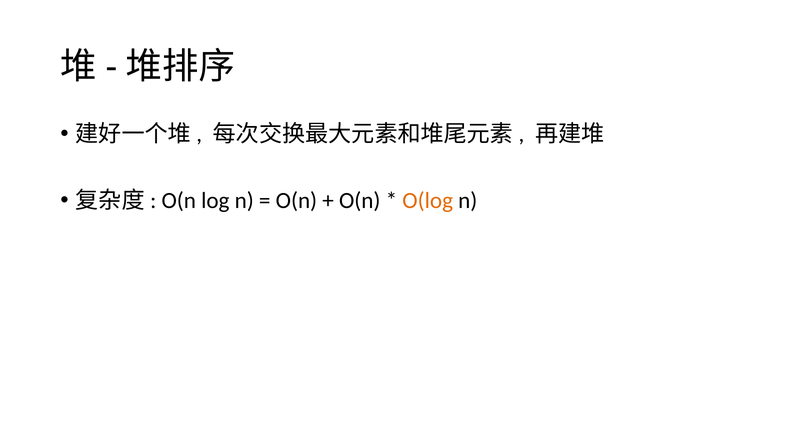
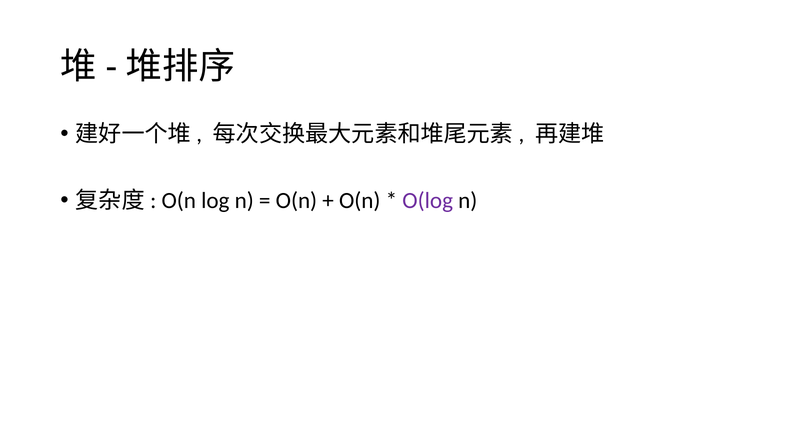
O(log colour: orange -> purple
